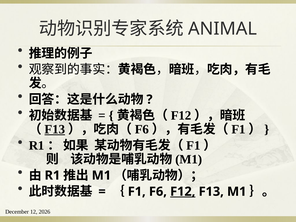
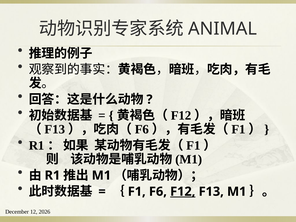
F13 at (55, 129) underline: present -> none
